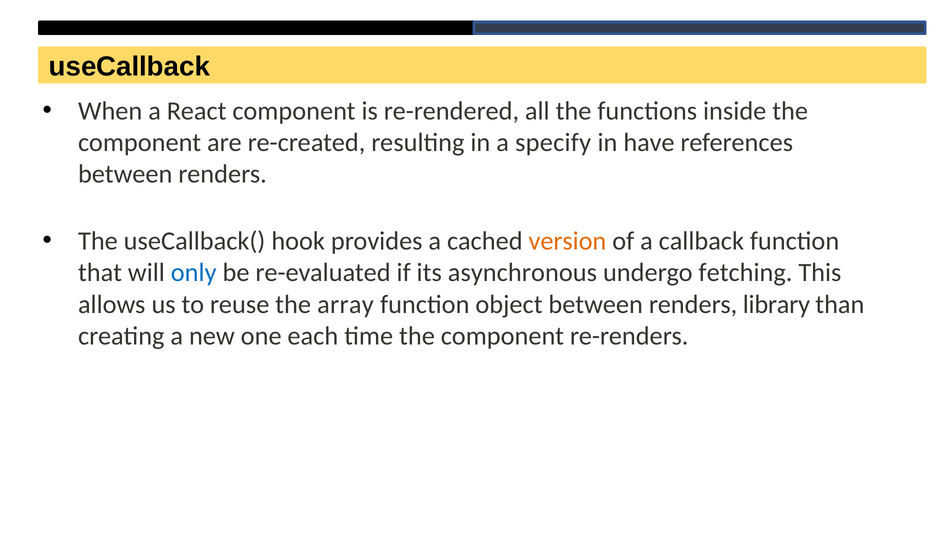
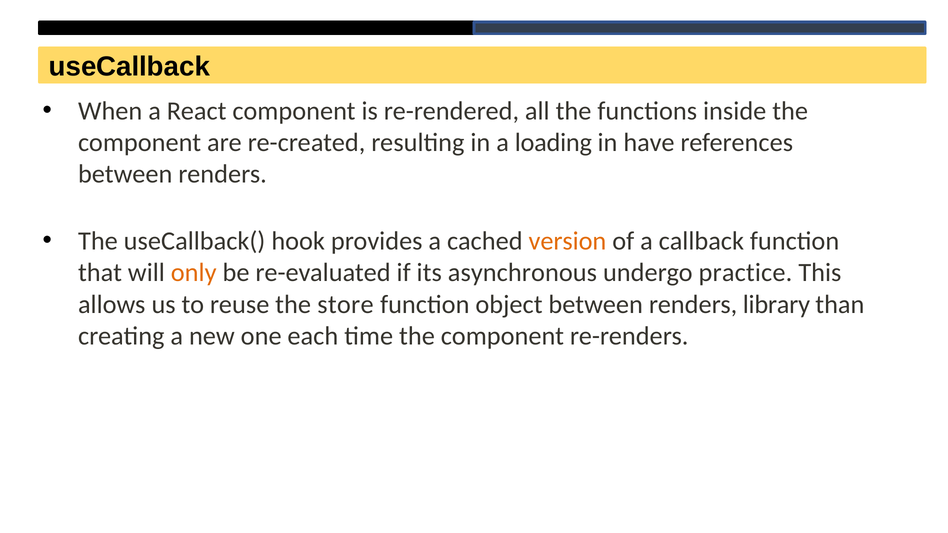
specify: specify -> loading
only colour: blue -> orange
fetching: fetching -> practice
array: array -> store
